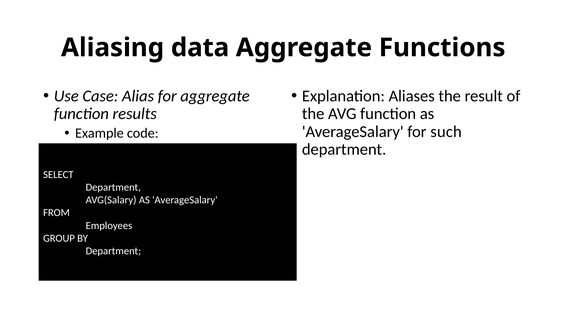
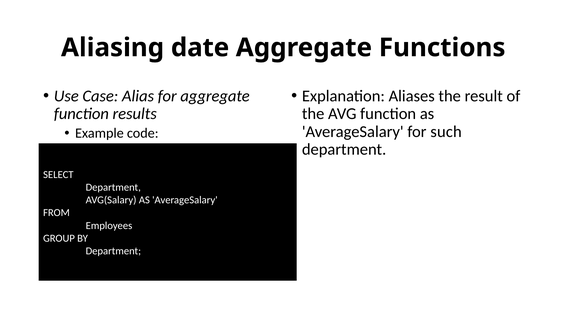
data: data -> date
